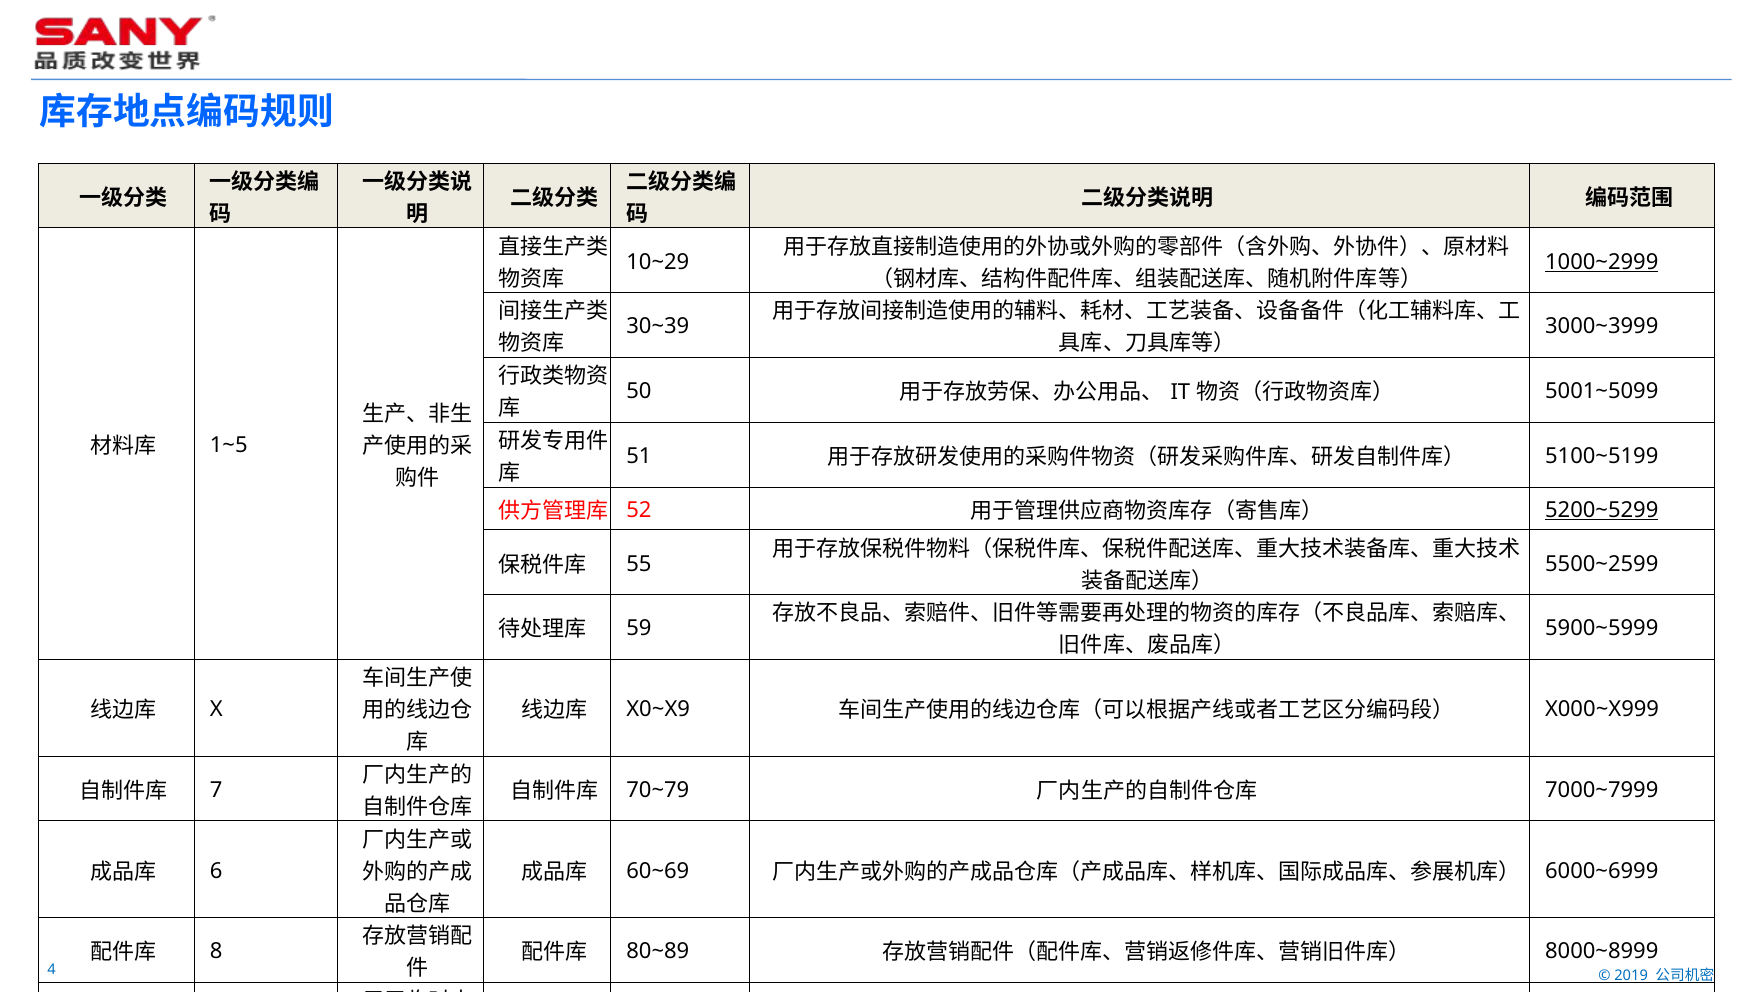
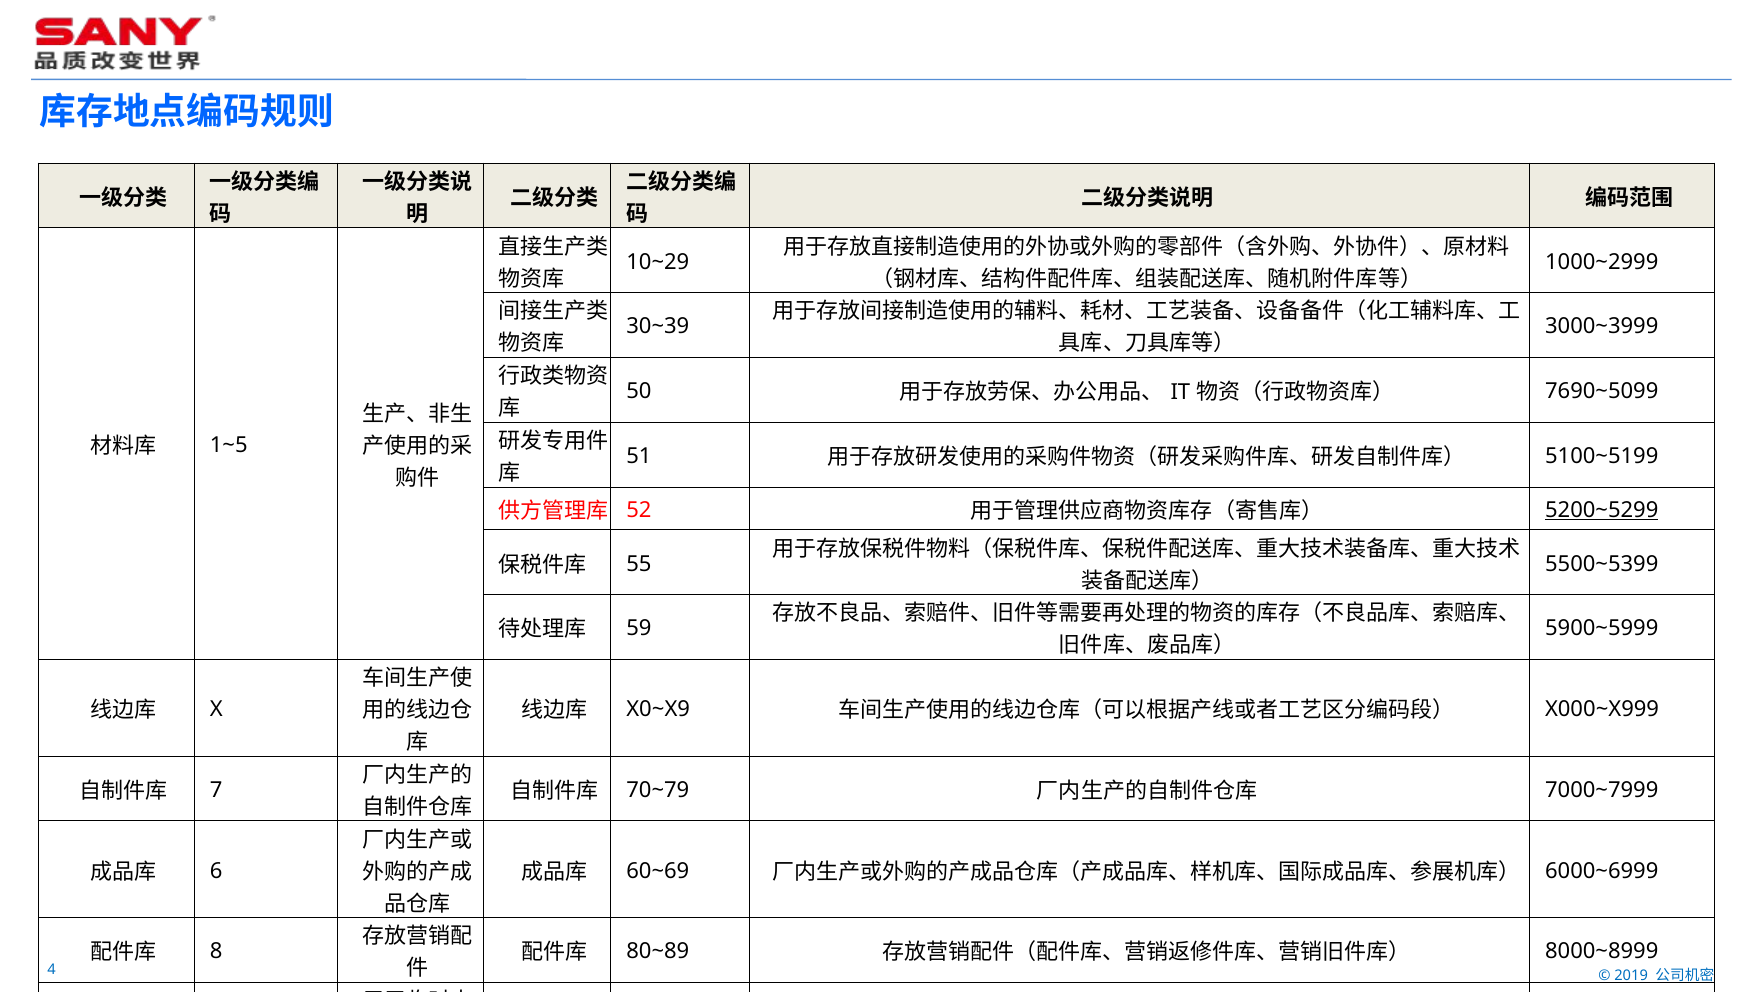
1000~2999 underline: present -> none
5001~5099: 5001~5099 -> 7690~5099
5500~2599: 5500~2599 -> 5500~5399
